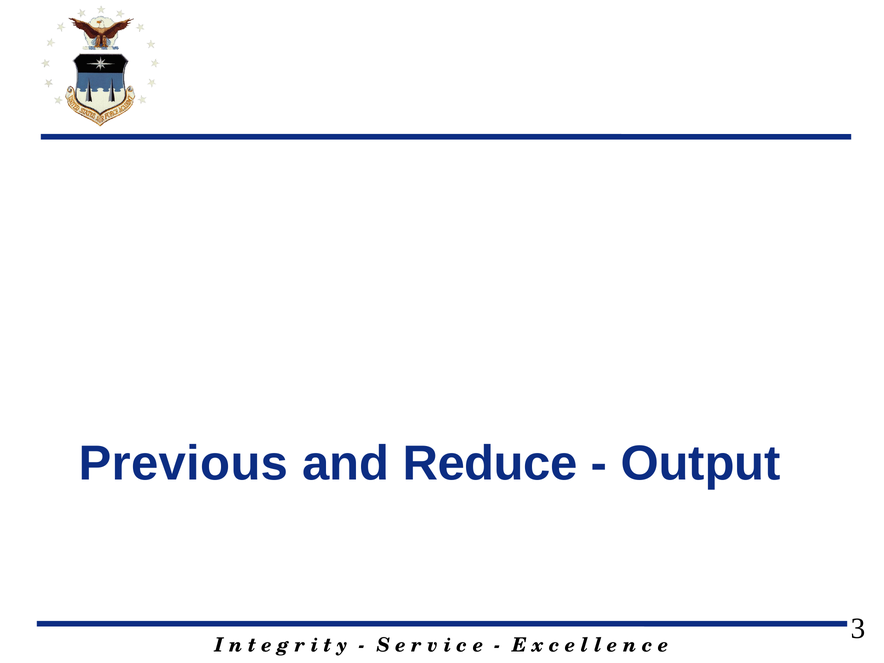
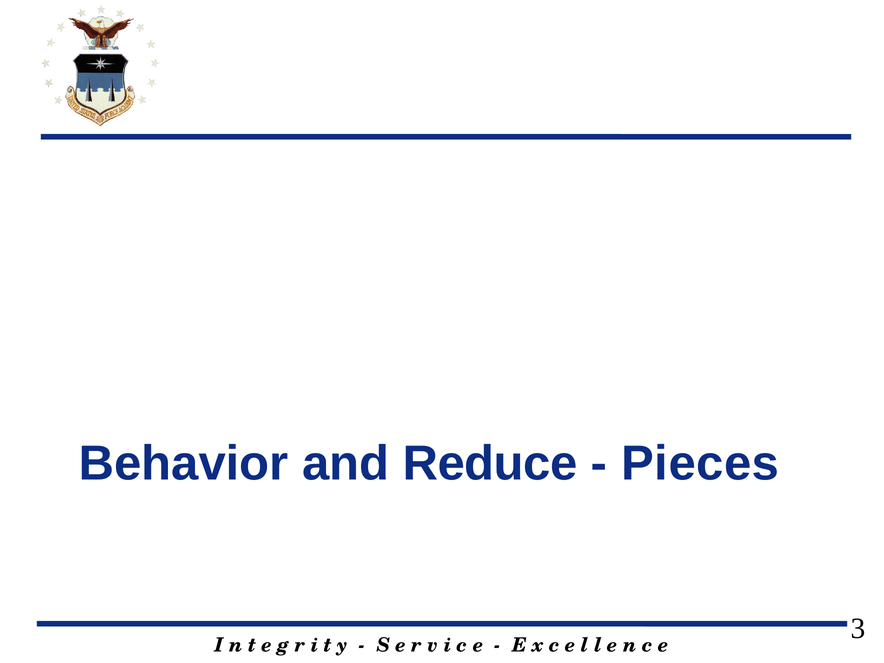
Previous: Previous -> Behavior
Output: Output -> Pieces
